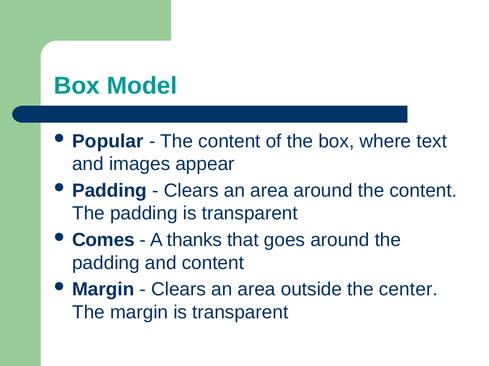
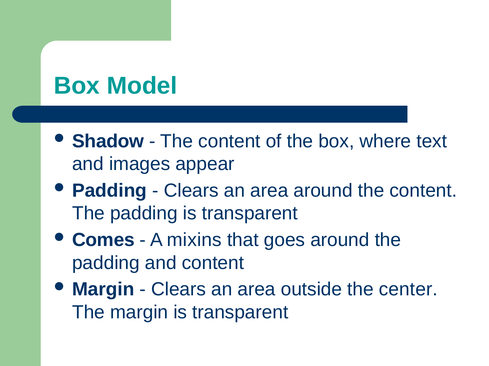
Popular: Popular -> Shadow
thanks: thanks -> mixins
